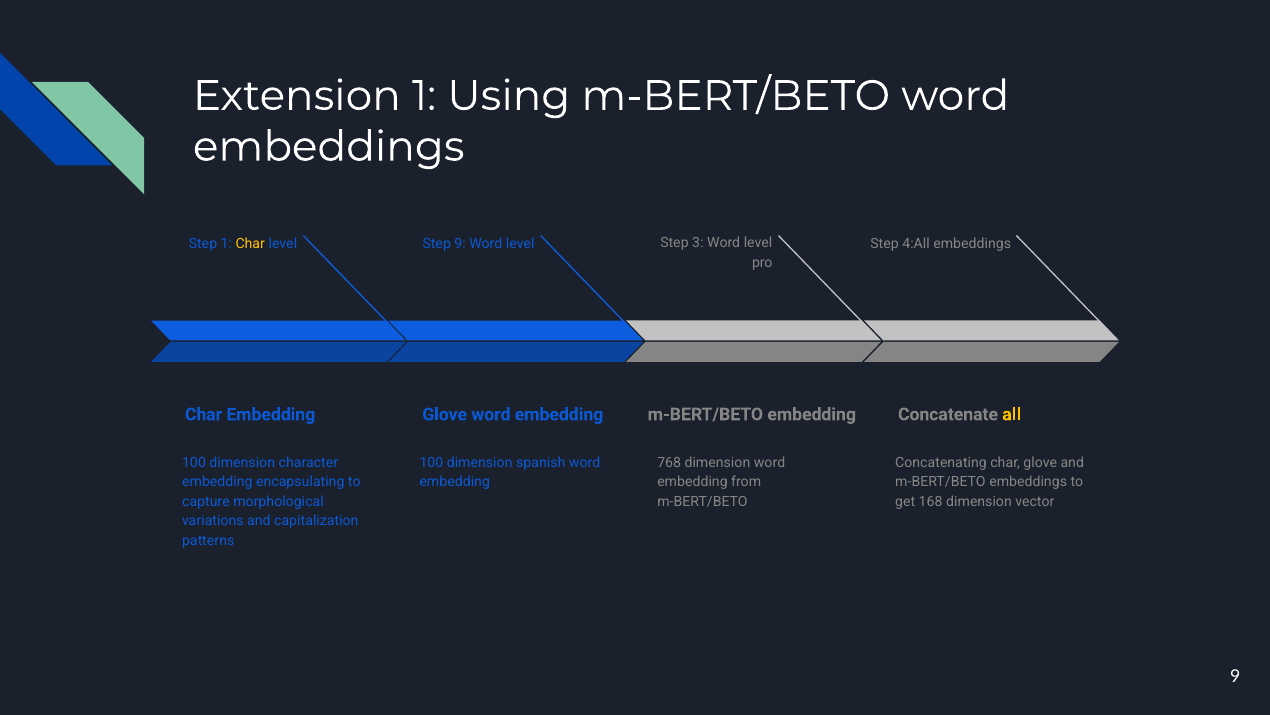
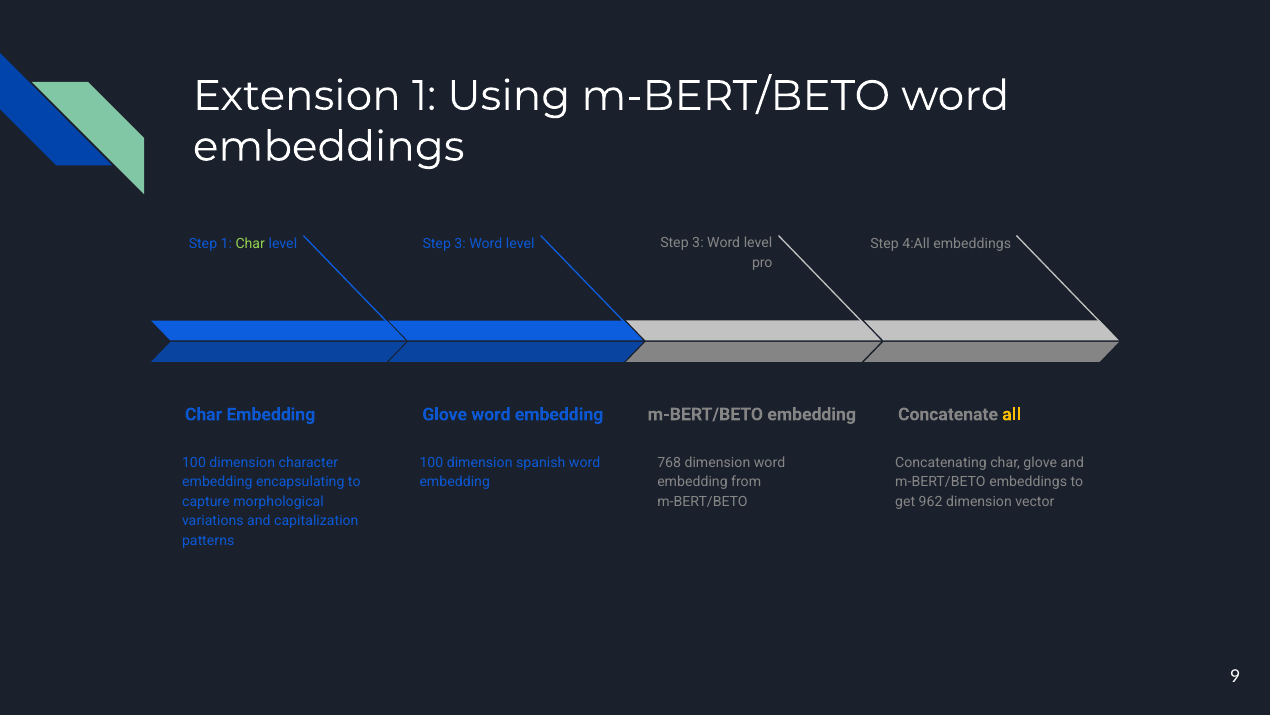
Char at (250, 243) colour: yellow -> light green
9 at (460, 243): 9 -> 3
168: 168 -> 962
